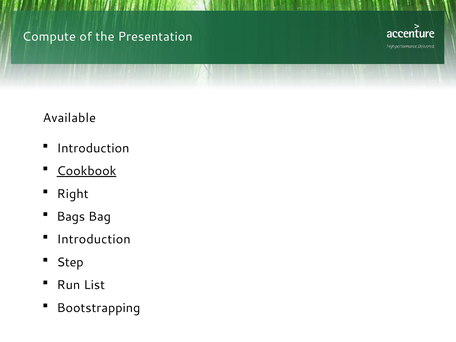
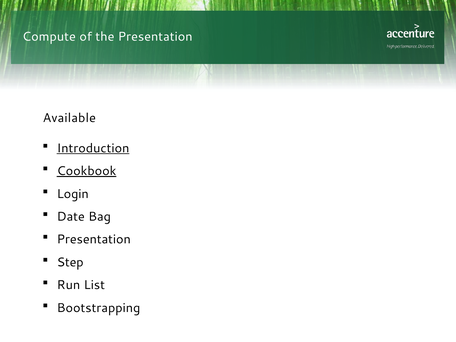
Introduction at (93, 148) underline: none -> present
Right: Right -> Login
Bags: Bags -> Date
Introduction at (94, 239): Introduction -> Presentation
